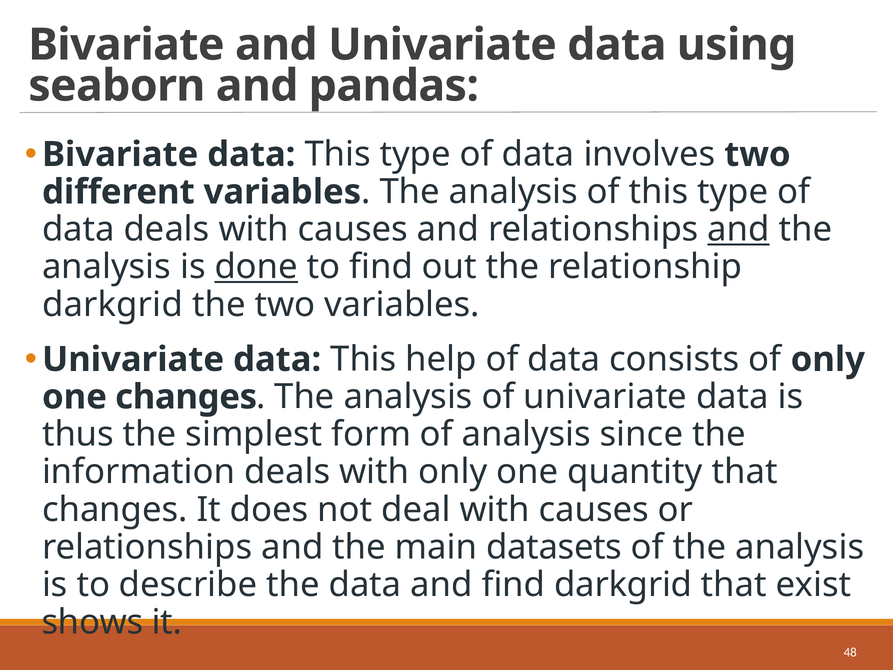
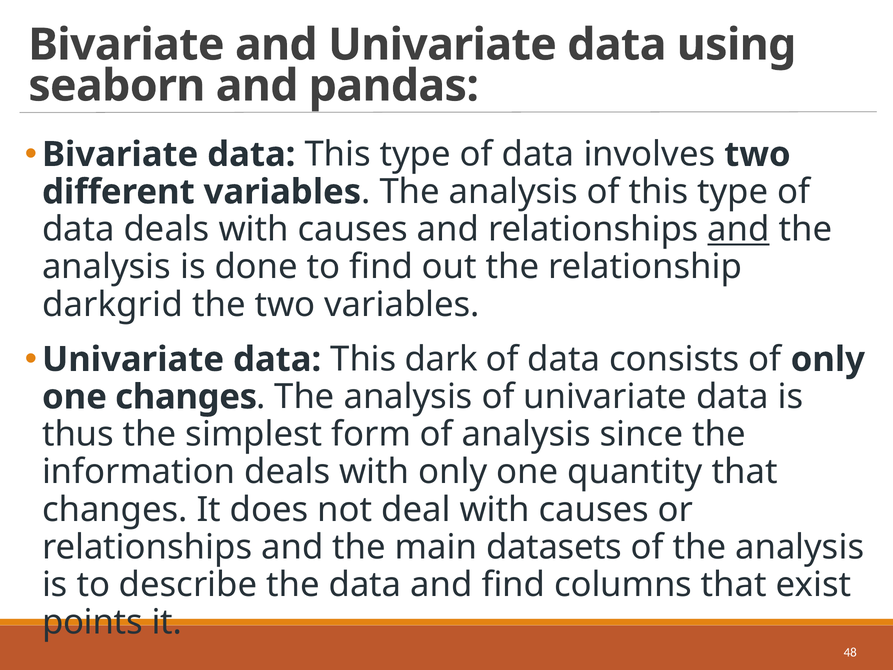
done underline: present -> none
help: help -> dark
find darkgrid: darkgrid -> columns
shows: shows -> points
